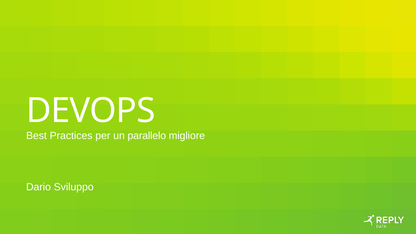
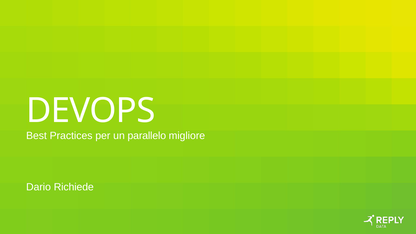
Sviluppo: Sviluppo -> Richiede
